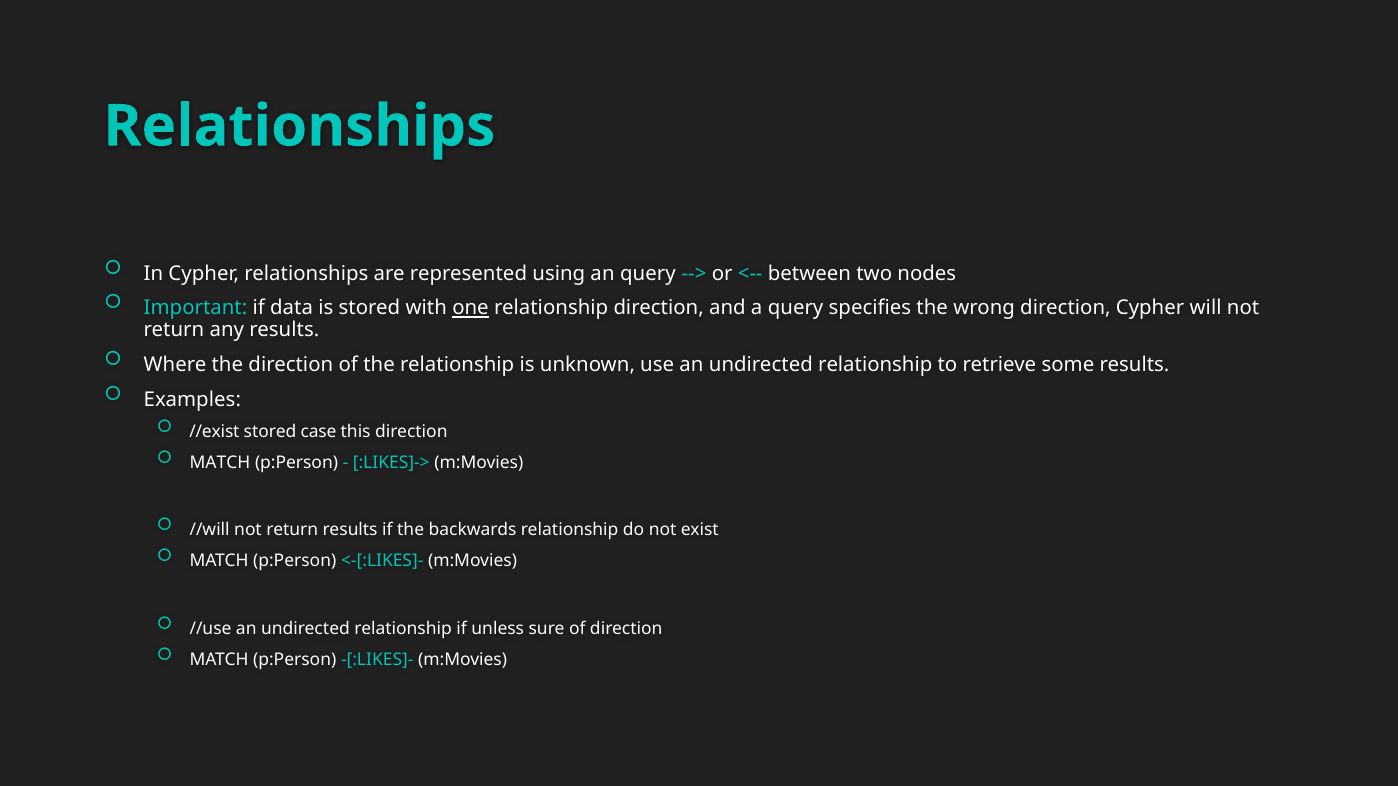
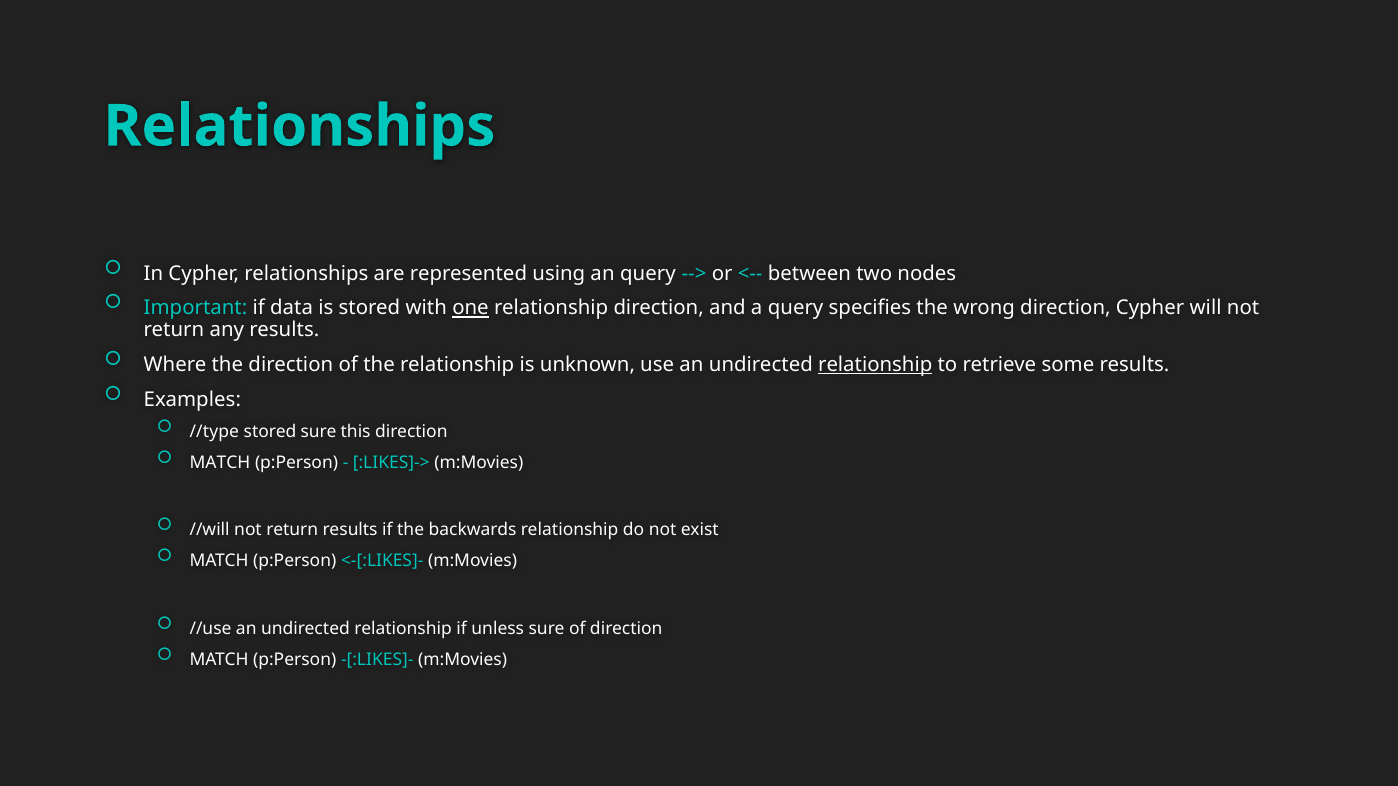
relationship at (875, 365) underline: none -> present
//exist: //exist -> //type
stored case: case -> sure
